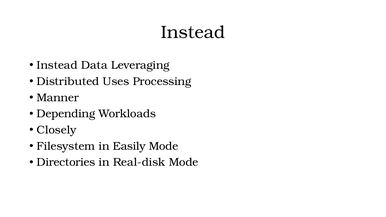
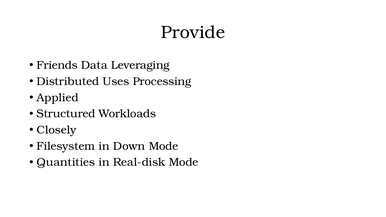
Instead at (193, 32): Instead -> Provide
Instead at (57, 65): Instead -> Friends
Manner: Manner -> Applied
Depending: Depending -> Structured
Easily: Easily -> Down
Directories: Directories -> Quantities
